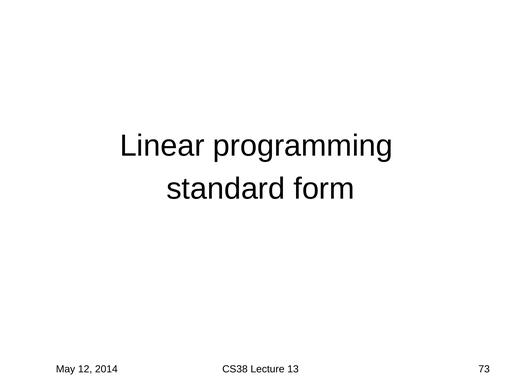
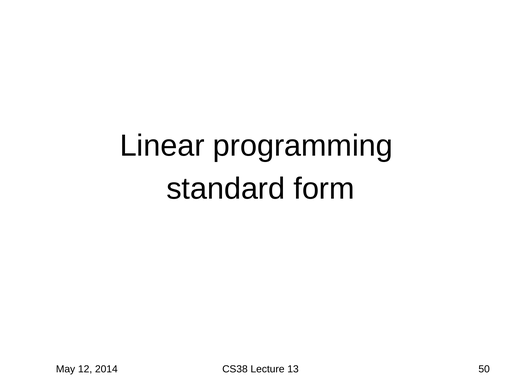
73: 73 -> 50
